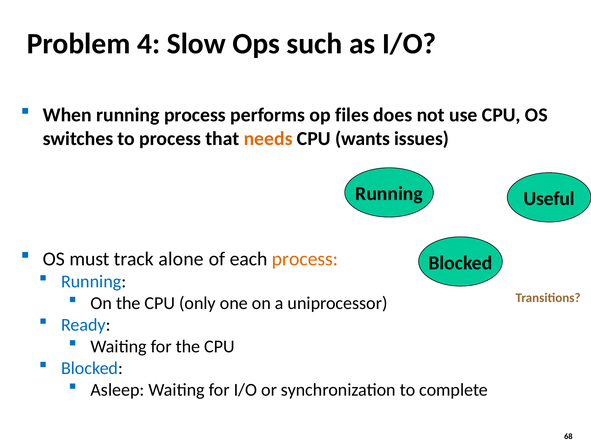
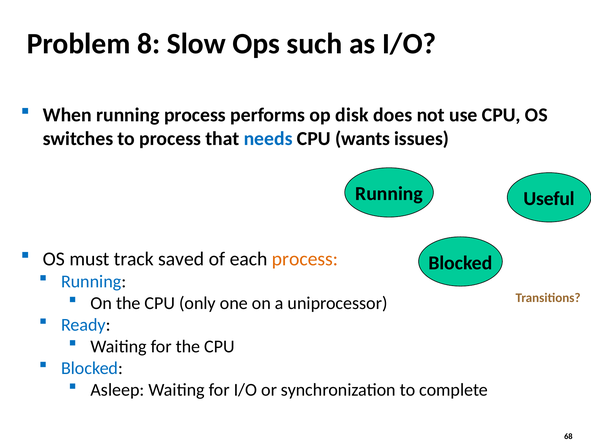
4: 4 -> 8
files: files -> disk
needs colour: orange -> blue
alone: alone -> saved
